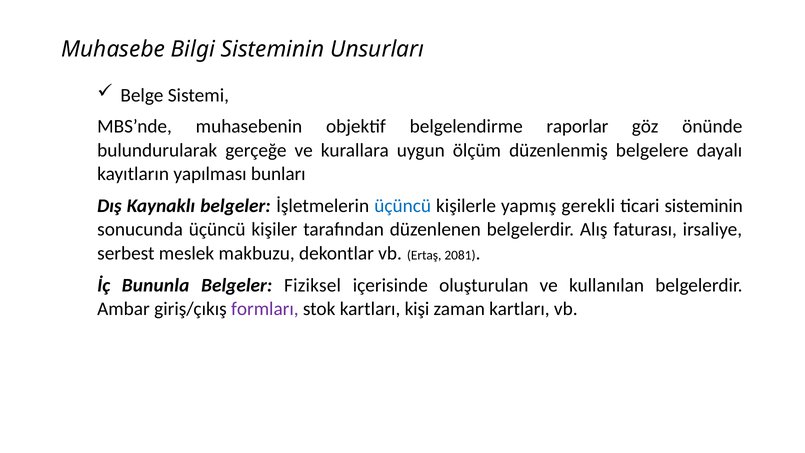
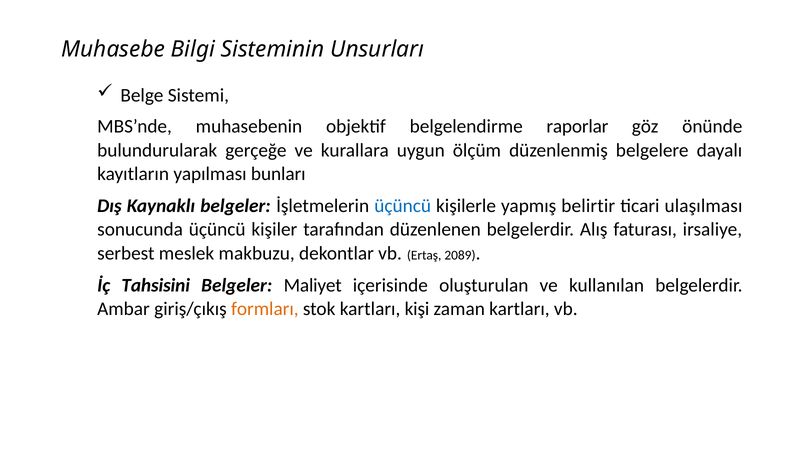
gerekli: gerekli -> belirtir
ticari sisteminin: sisteminin -> ulaşılması
2081: 2081 -> 2089
Bununla: Bununla -> Tahsisini
Fiziksel: Fiziksel -> Maliyet
formları colour: purple -> orange
